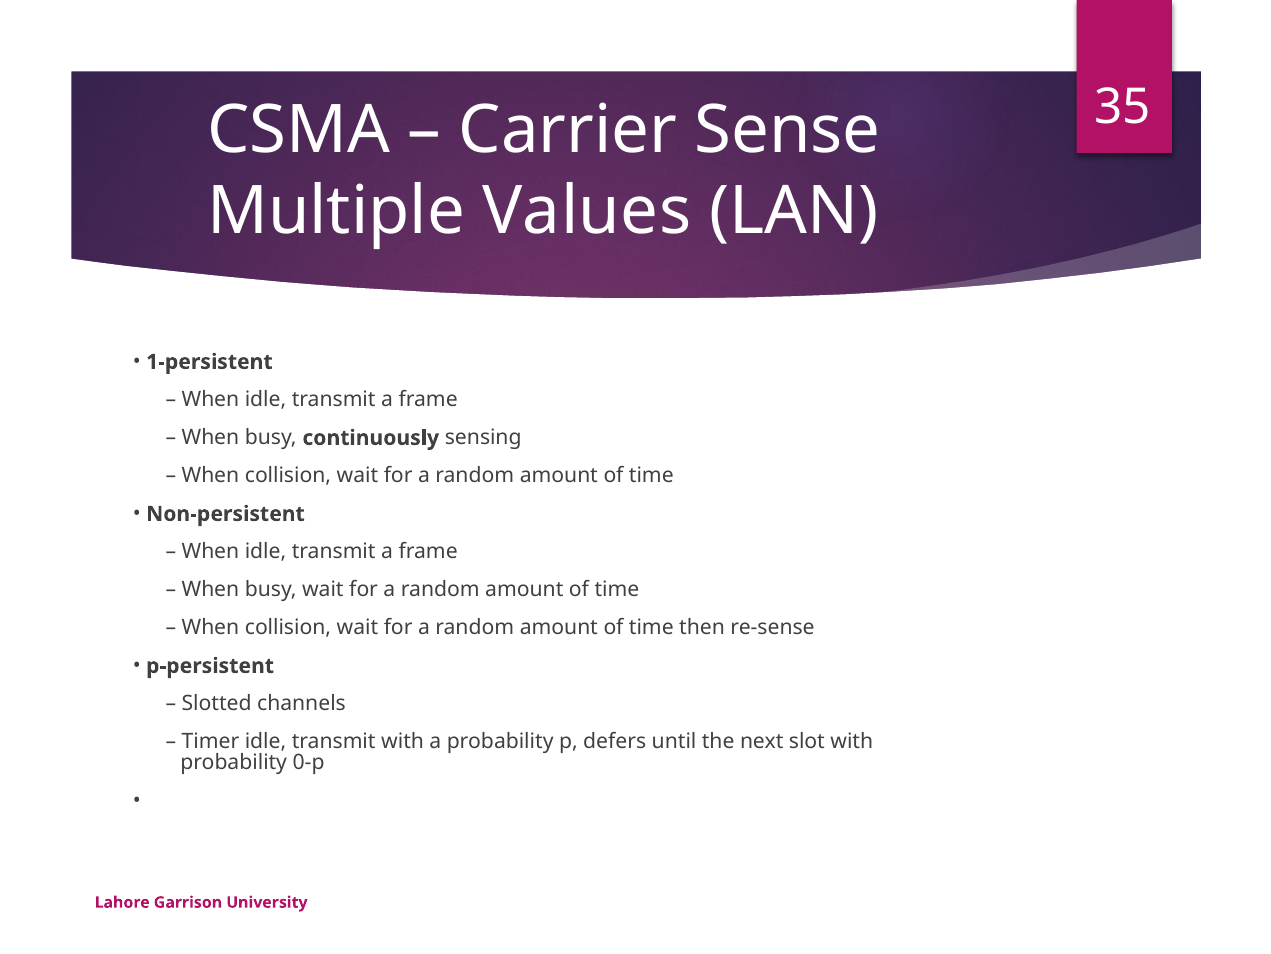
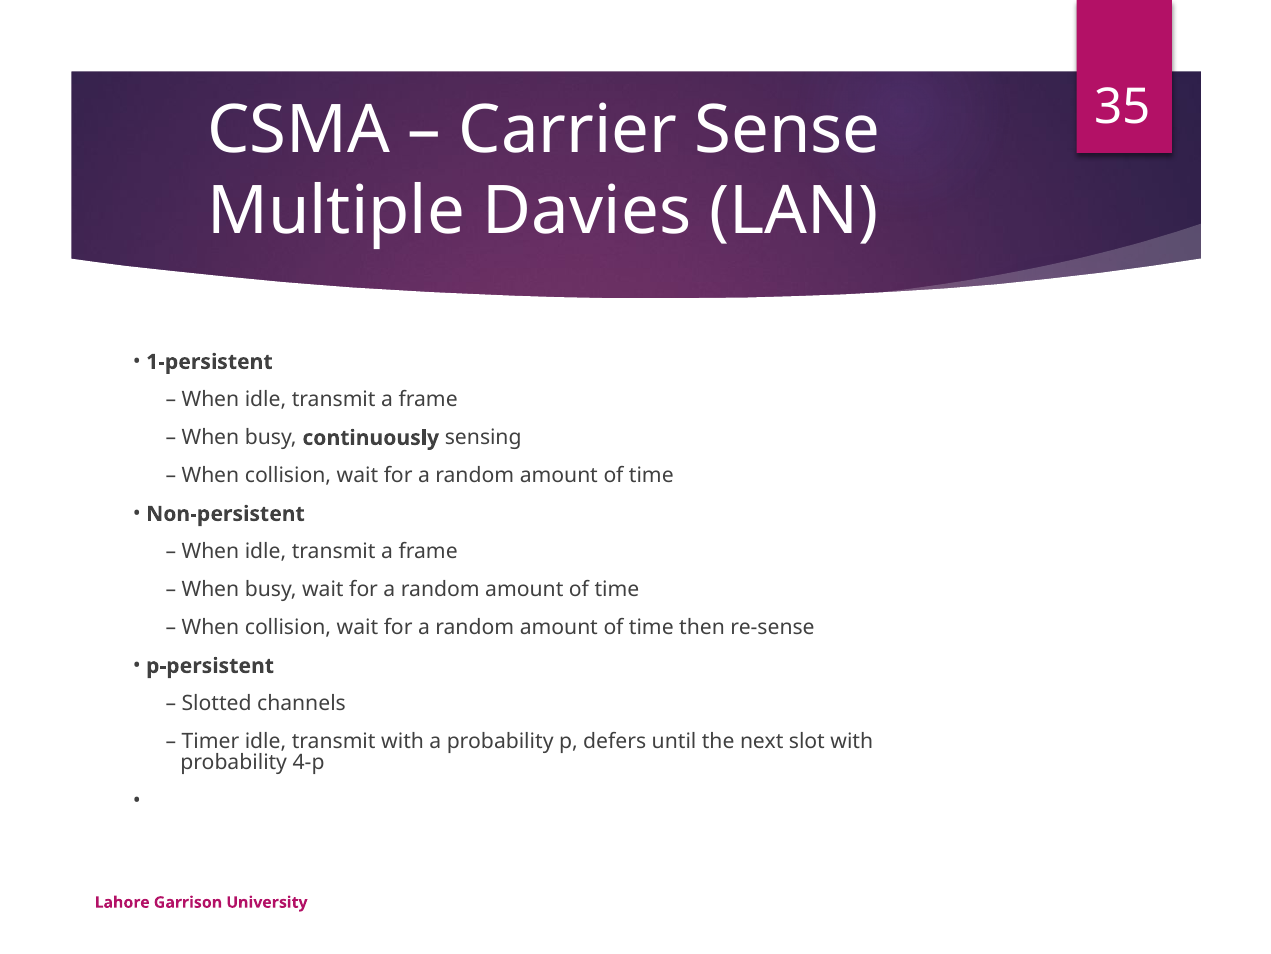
Values: Values -> Davies
0-p: 0-p -> 4-p
